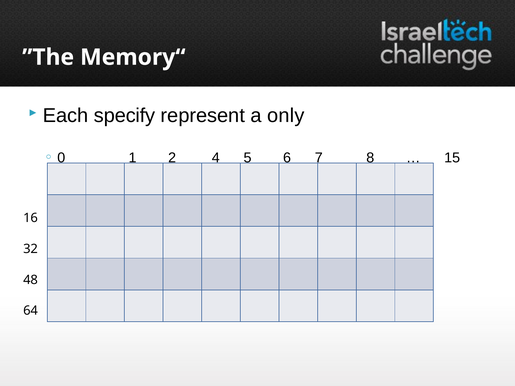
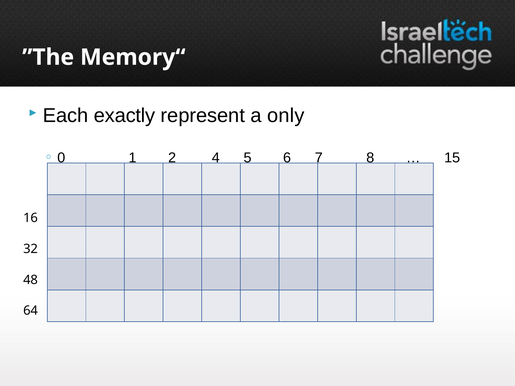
specify: specify -> exactly
